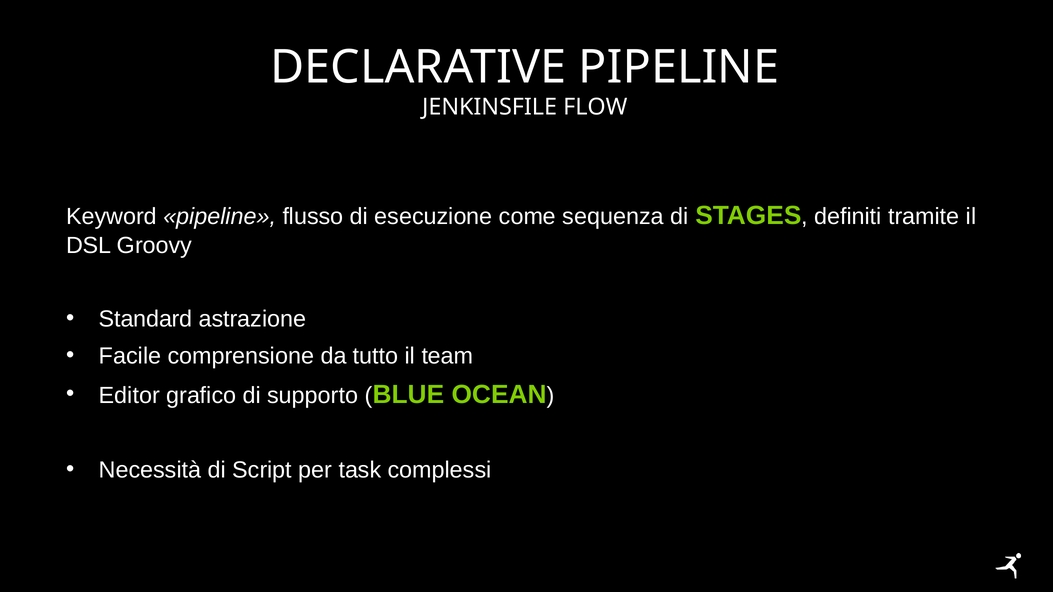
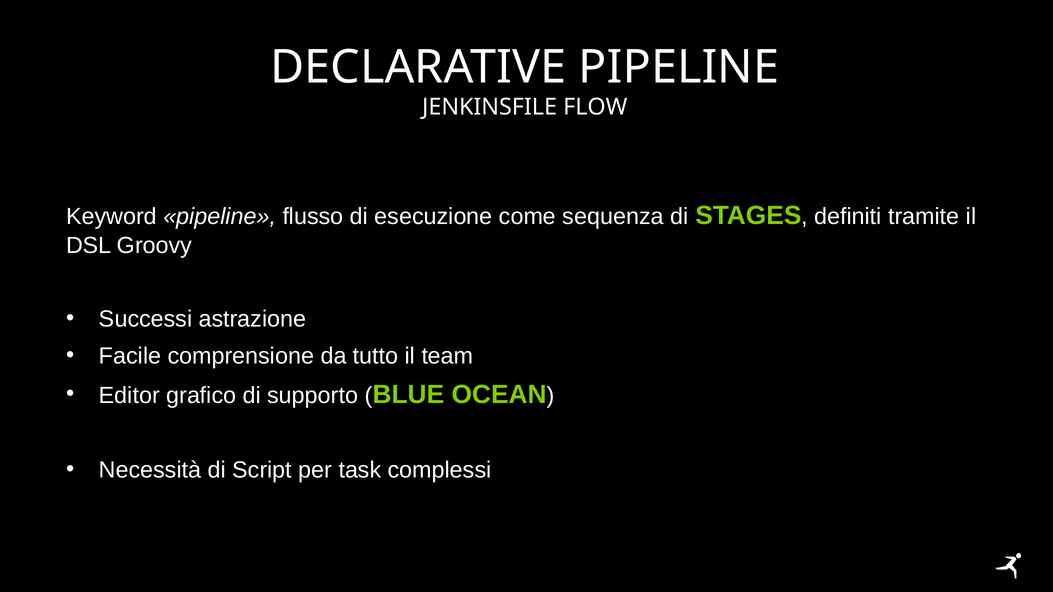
Standard: Standard -> Successi
